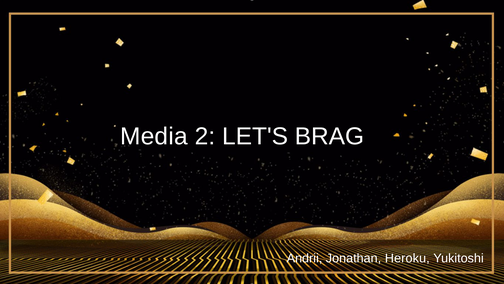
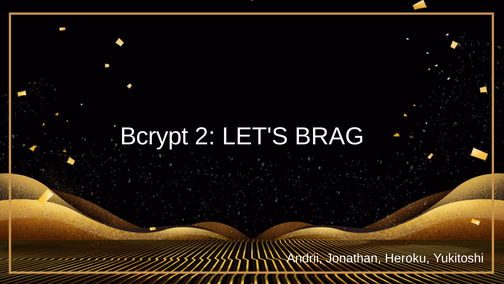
Media: Media -> Bcrypt
